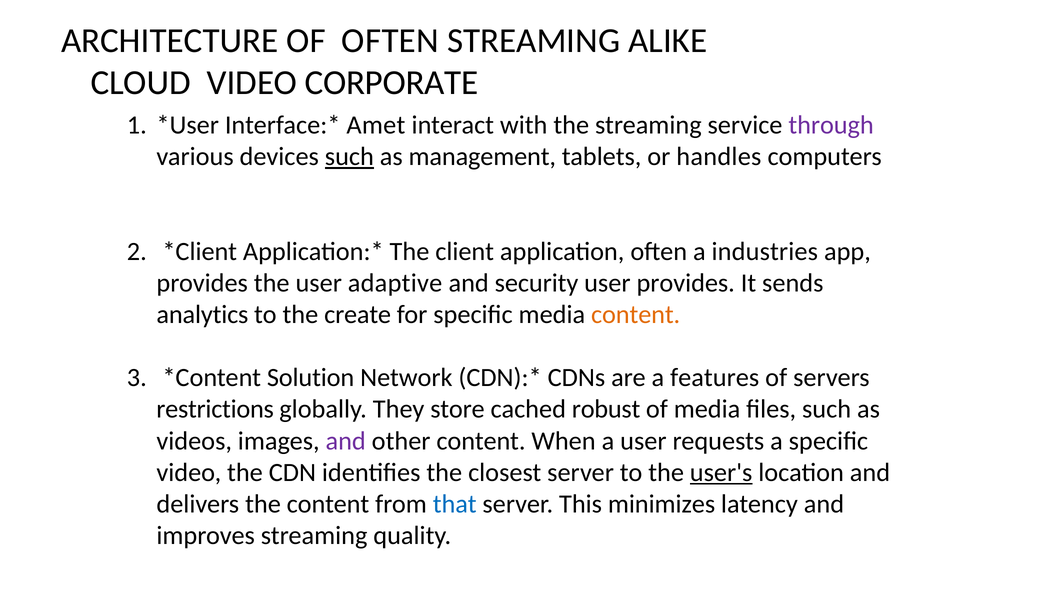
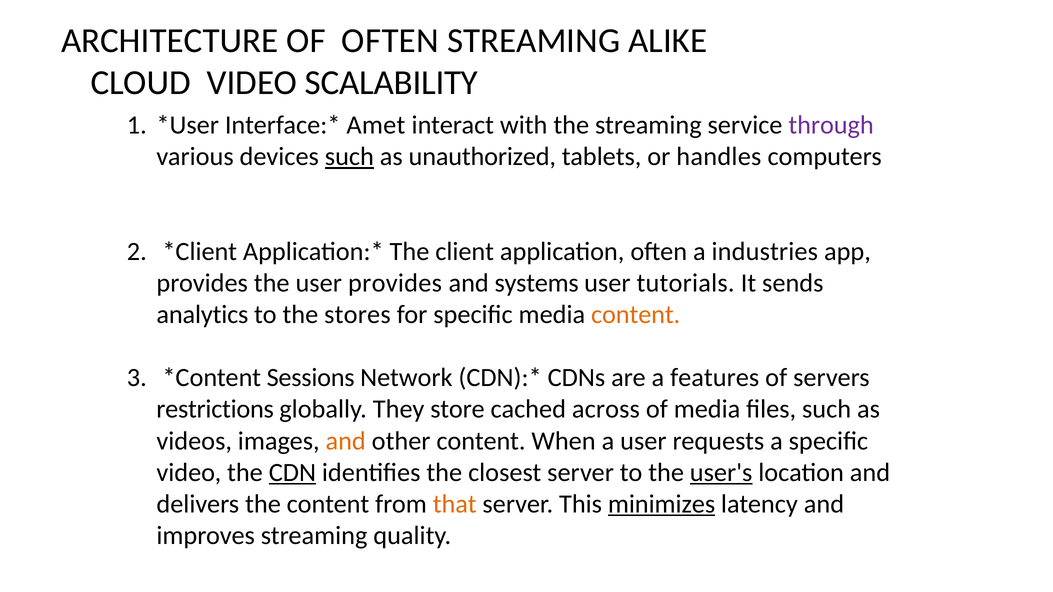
CORPORATE: CORPORATE -> SCALABILITY
management: management -> unauthorized
user adaptive: adaptive -> provides
security: security -> systems
user provides: provides -> tutorials
create: create -> stores
Solution: Solution -> Sessions
robust: robust -> across
and at (346, 441) colour: purple -> orange
CDN underline: none -> present
that colour: blue -> orange
minimizes underline: none -> present
